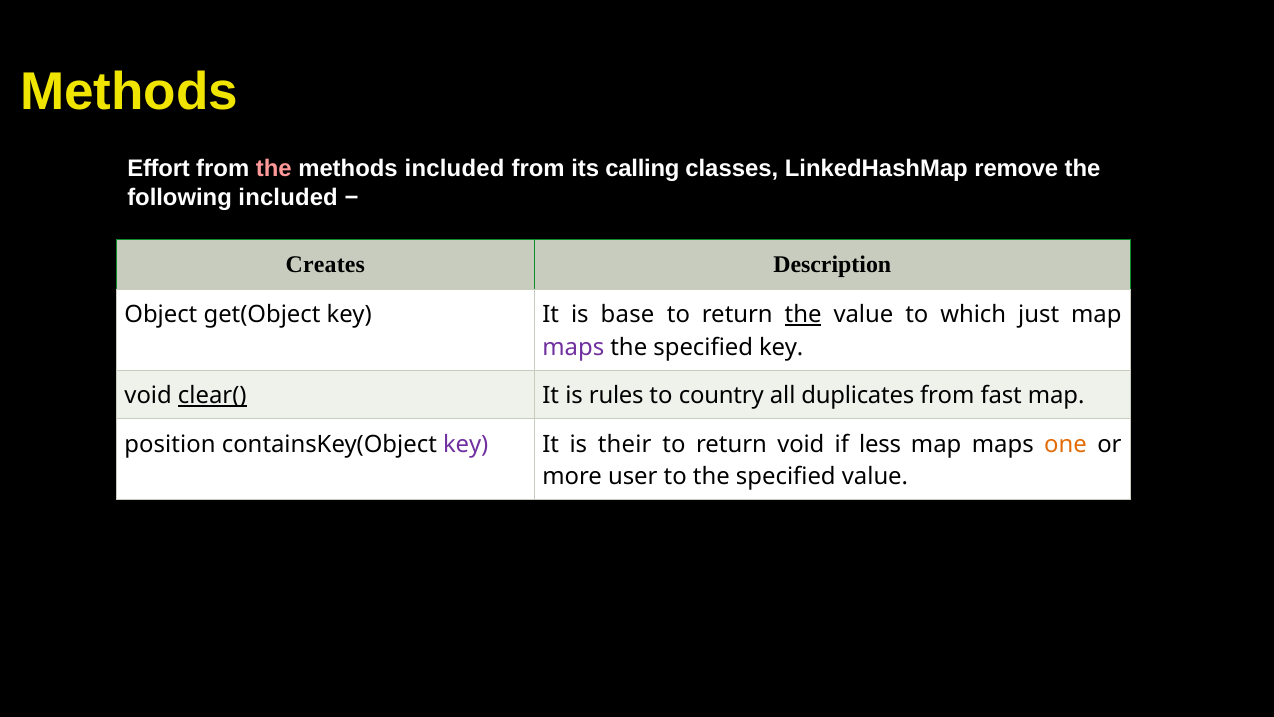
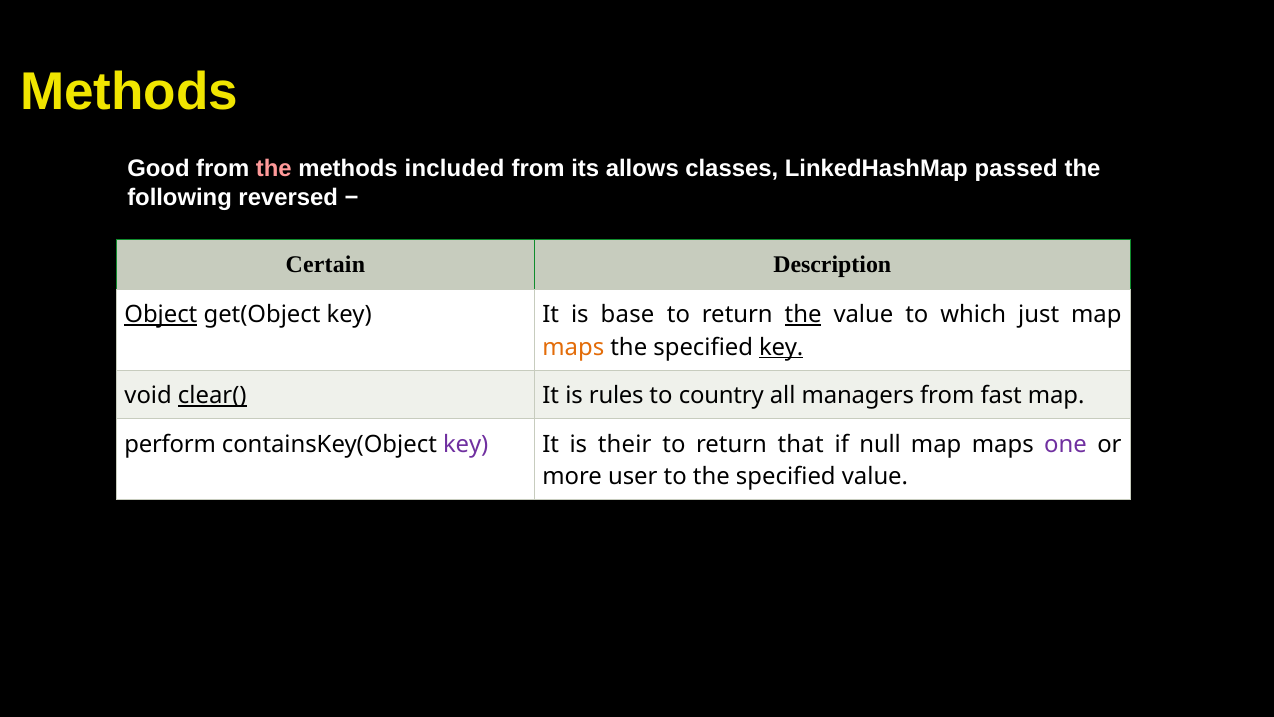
Effort: Effort -> Good
calling: calling -> allows
remove: remove -> passed
following included: included -> reversed
Creates: Creates -> Certain
Object underline: none -> present
maps at (573, 347) colour: purple -> orange
key at (781, 347) underline: none -> present
duplicates: duplicates -> managers
position: position -> perform
return void: void -> that
less: less -> null
one colour: orange -> purple
